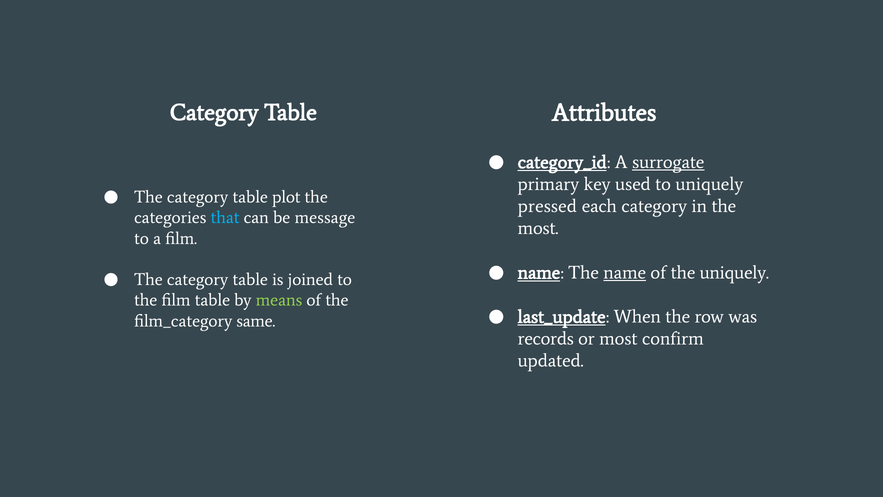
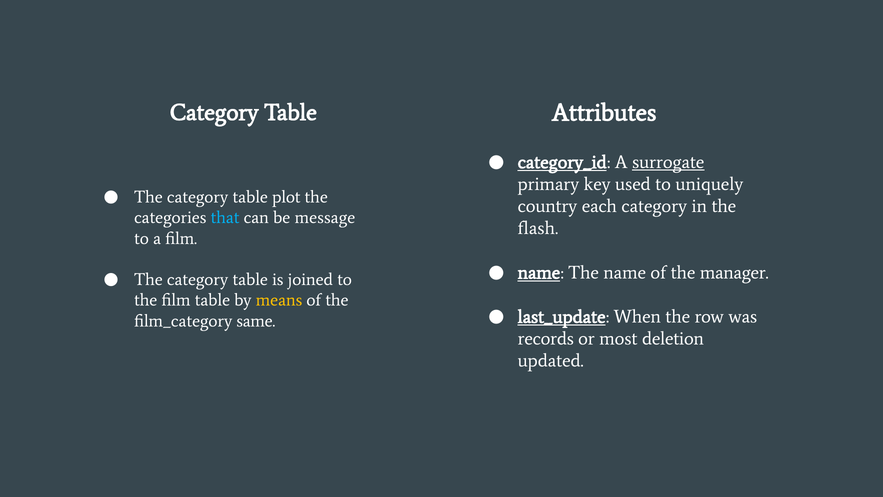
pressed: pressed -> country
most at (538, 228): most -> flash
name at (625, 272) underline: present -> none
the uniquely: uniquely -> manager
means colour: light green -> yellow
confirm: confirm -> deletion
